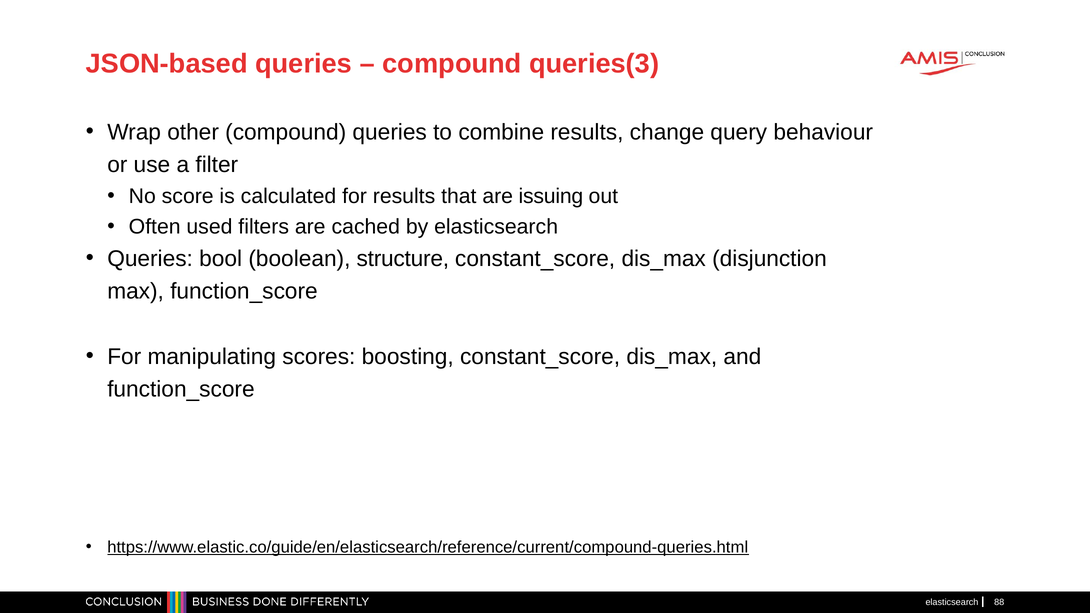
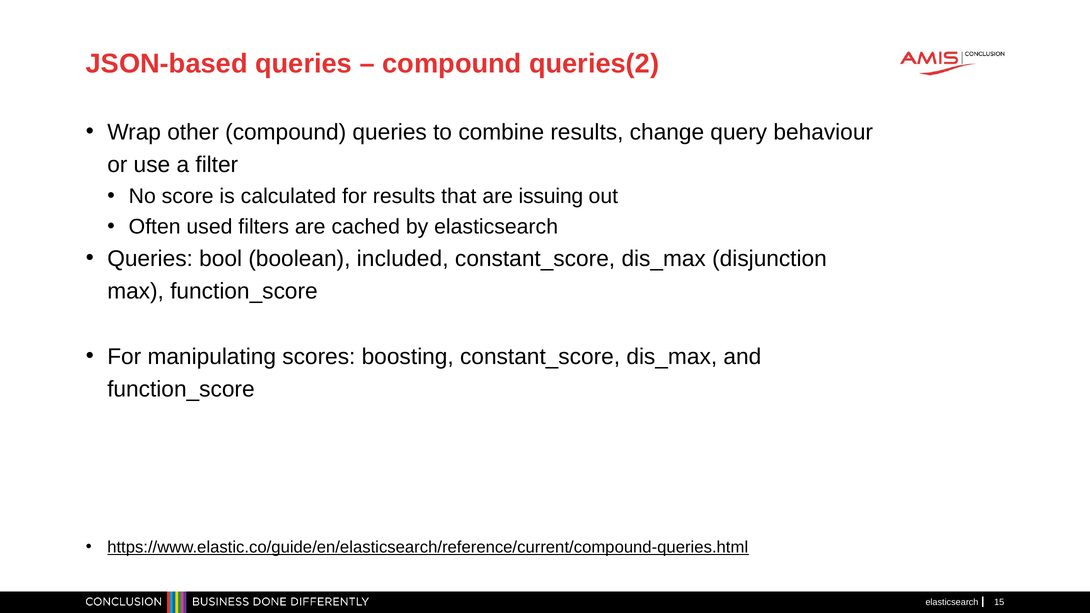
queries(3: queries(3 -> queries(2
structure: structure -> included
88: 88 -> 15
